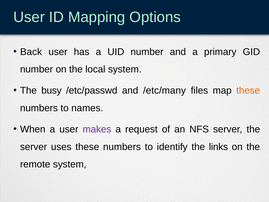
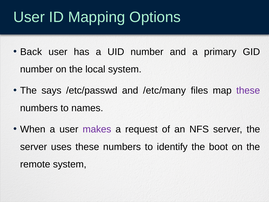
busy: busy -> says
these at (248, 90) colour: orange -> purple
links: links -> boot
